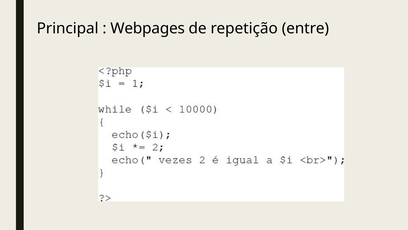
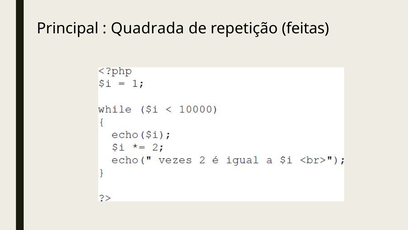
Webpages: Webpages -> Quadrada
entre: entre -> feitas
